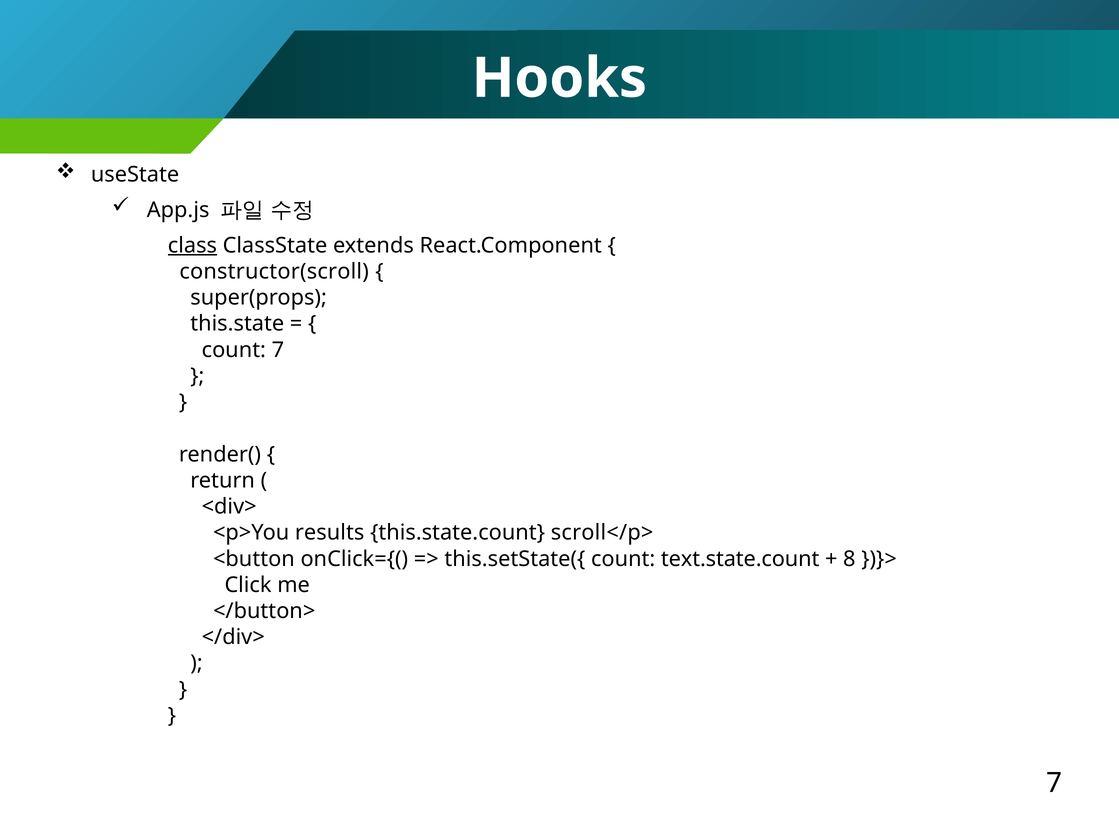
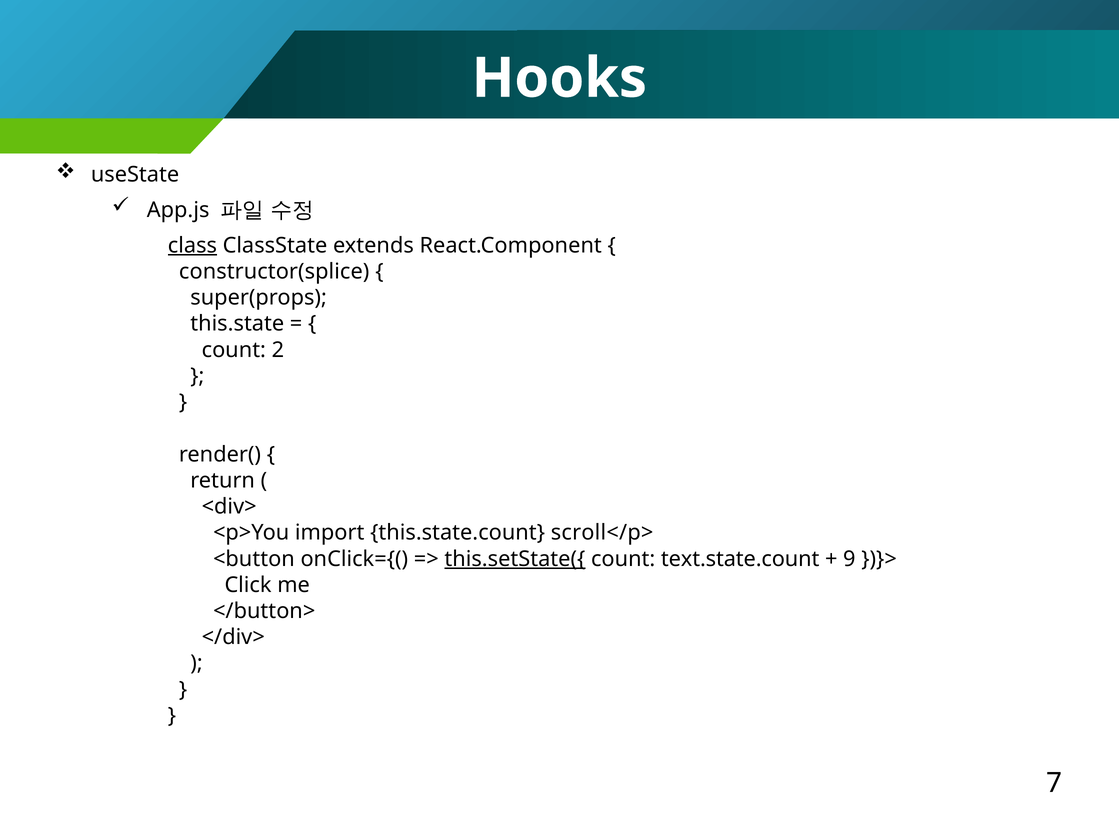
constructor(scroll: constructor(scroll -> constructor(splice
count 7: 7 -> 2
results: results -> import
this.setState({ underline: none -> present
8: 8 -> 9
